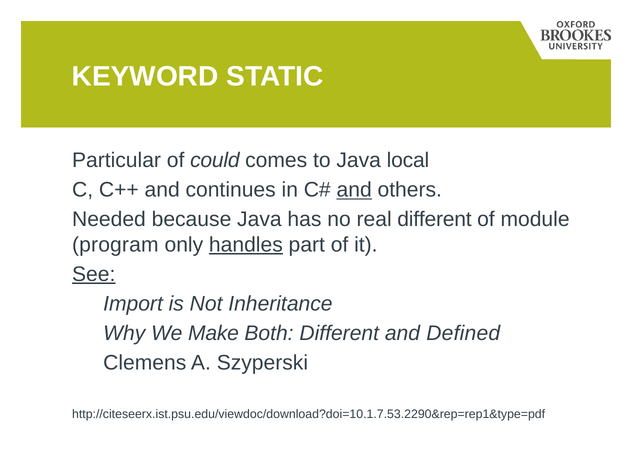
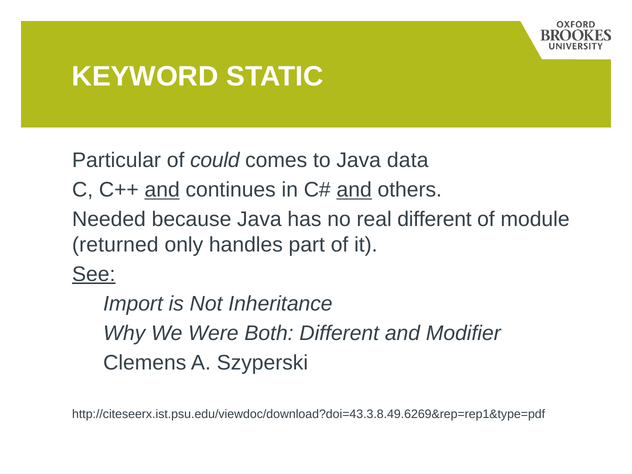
local: local -> data
and at (162, 190) underline: none -> present
program: program -> returned
handles underline: present -> none
Make: Make -> Were
Defined: Defined -> Modifier
http://citeseerx.ist.psu.edu/viewdoc/download?doi=10.1.7.53.2290&rep=rep1&type=pdf: http://citeseerx.ist.psu.edu/viewdoc/download?doi=10.1.7.53.2290&rep=rep1&type=pdf -> http://citeseerx.ist.psu.edu/viewdoc/download?doi=43.3.8.49.6269&rep=rep1&type=pdf
